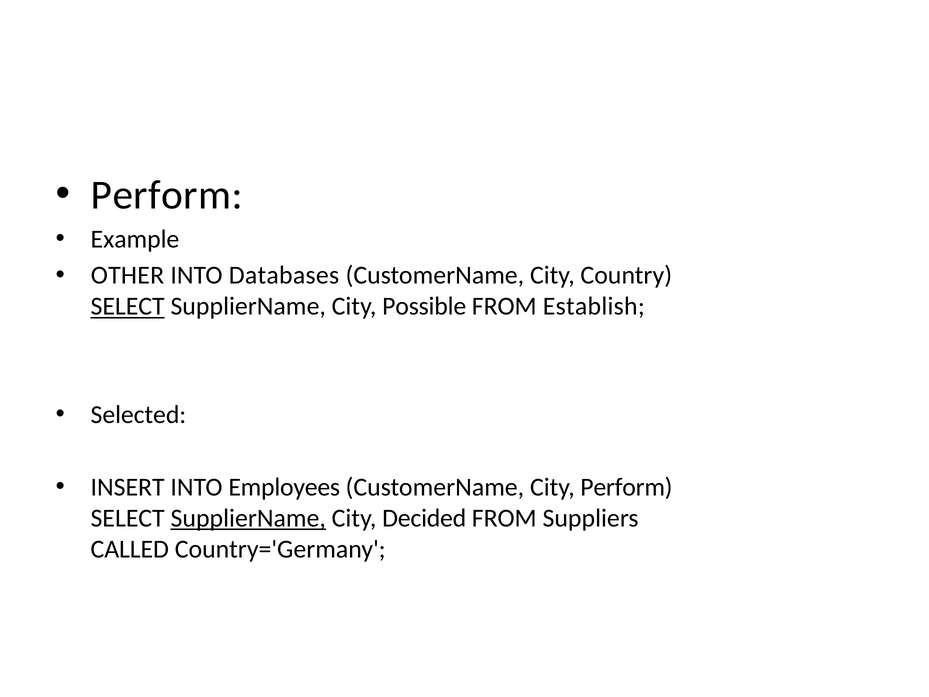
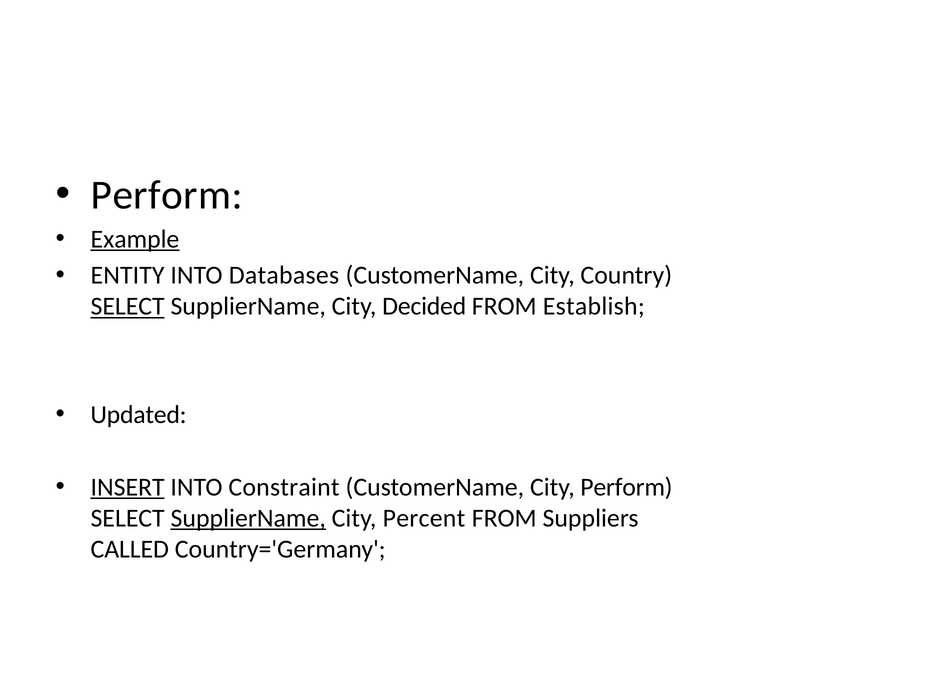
Example underline: none -> present
OTHER: OTHER -> ENTITY
Possible: Possible -> Decided
Selected: Selected -> Updated
INSERT underline: none -> present
Employees: Employees -> Constraint
Decided: Decided -> Percent
